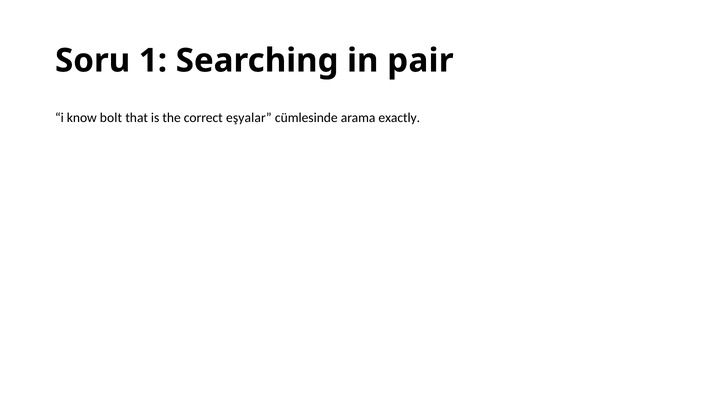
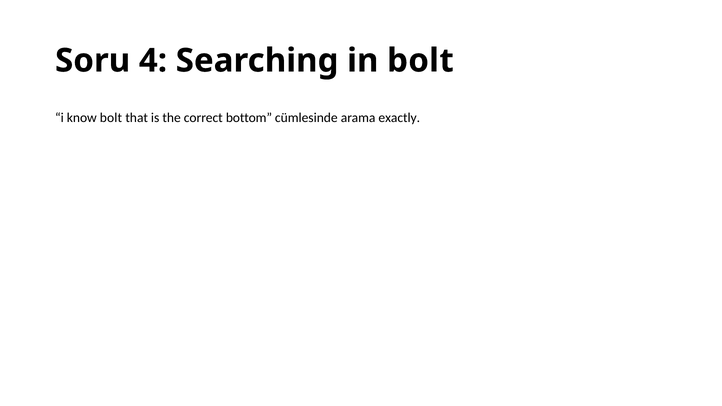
1: 1 -> 4
in pair: pair -> bolt
eşyalar: eşyalar -> bottom
